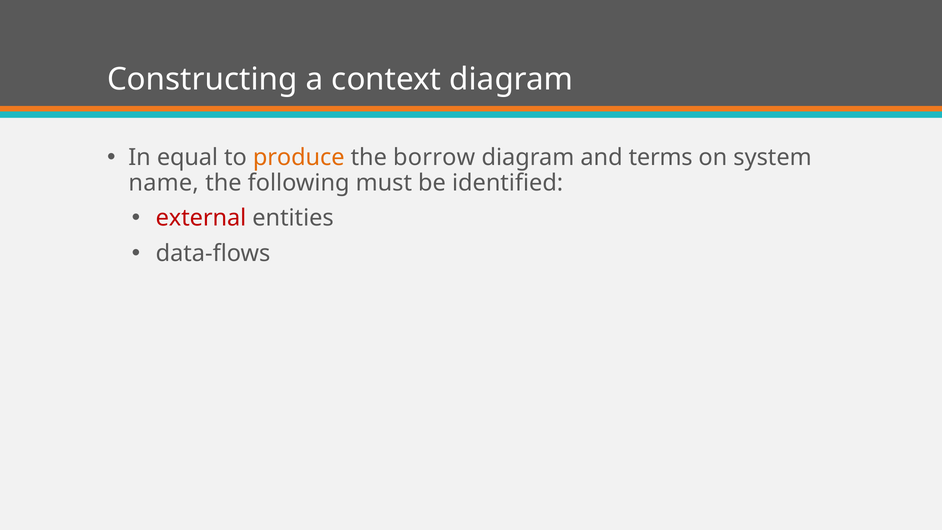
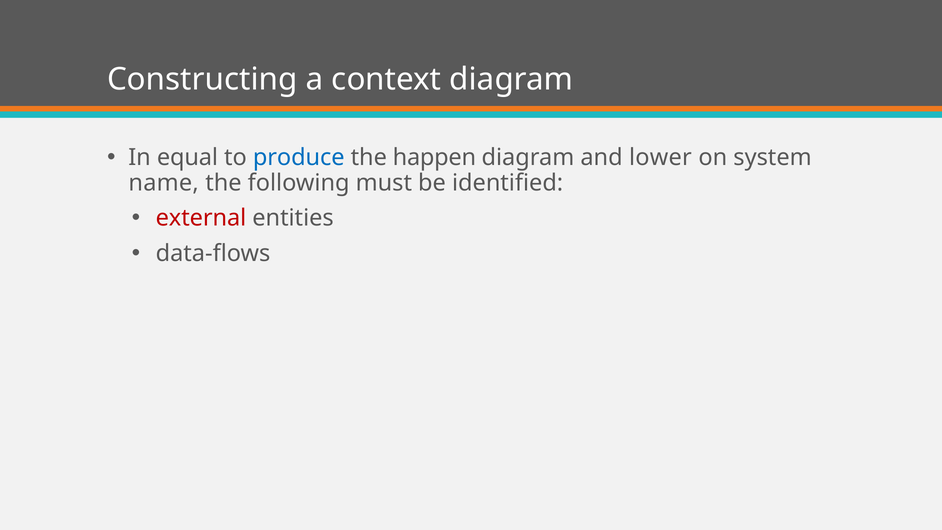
produce colour: orange -> blue
borrow: borrow -> happen
terms: terms -> lower
